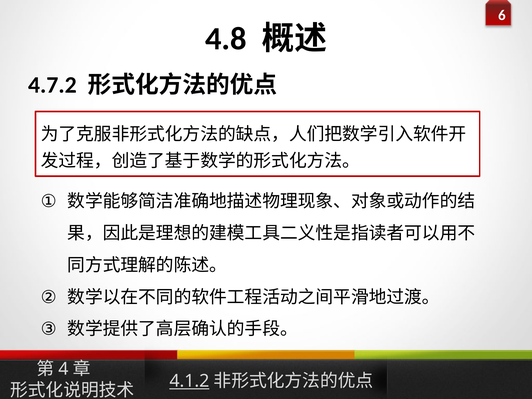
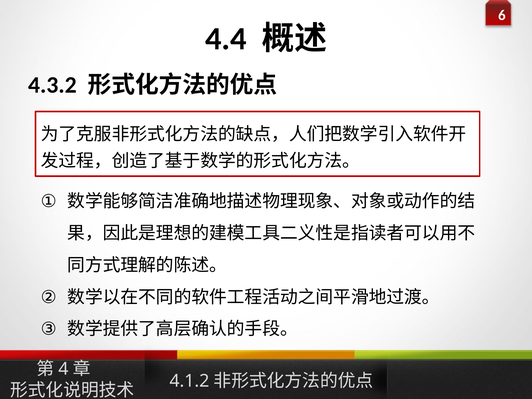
4.8: 4.8 -> 4.4
4.7.2: 4.7.2 -> 4.3.2
4.1.2 underline: present -> none
